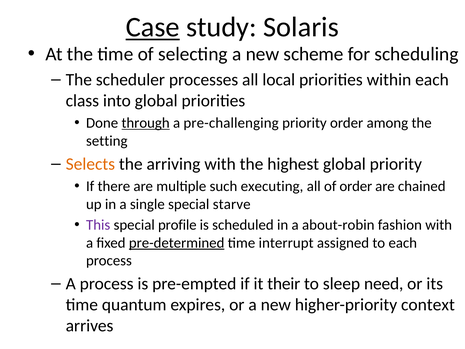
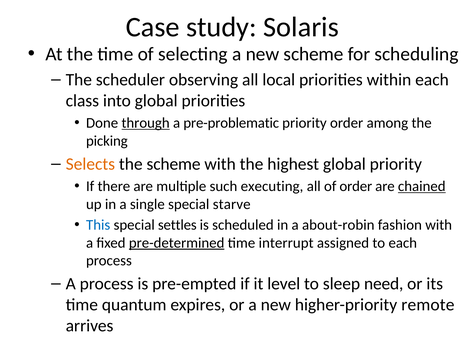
Case underline: present -> none
processes: processes -> observing
pre-challenging: pre-challenging -> pre-problematic
setting: setting -> picking
the arriving: arriving -> scheme
chained underline: none -> present
This colour: purple -> blue
profile: profile -> settles
their: their -> level
context: context -> remote
